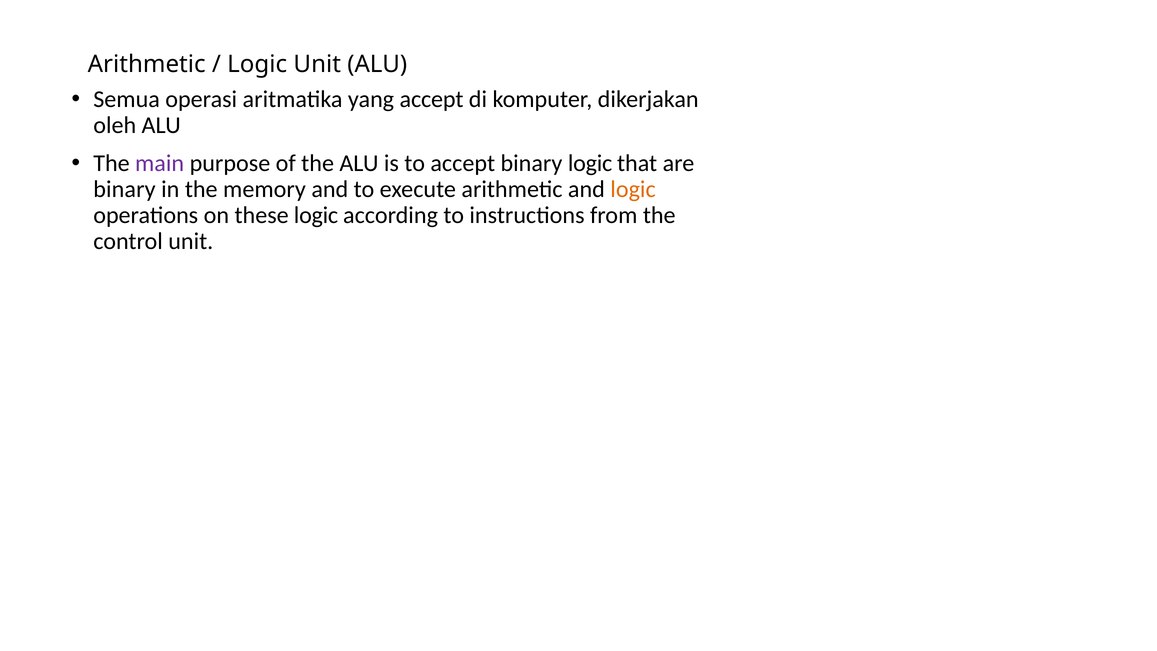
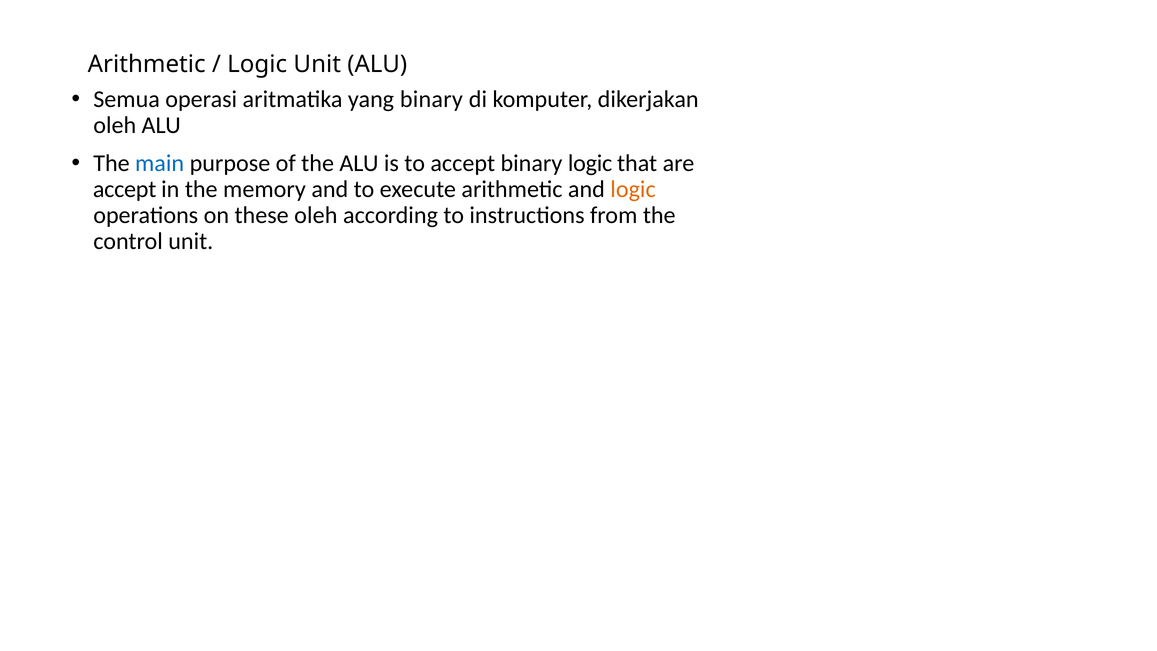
yang accept: accept -> binary
main colour: purple -> blue
binary at (124, 189): binary -> accept
these logic: logic -> oleh
